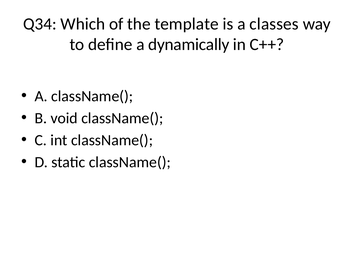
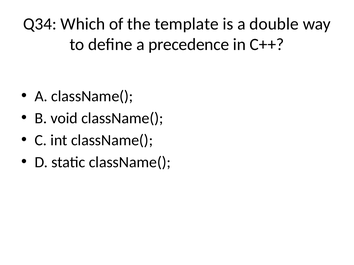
classes: classes -> double
dynamically: dynamically -> precedence
